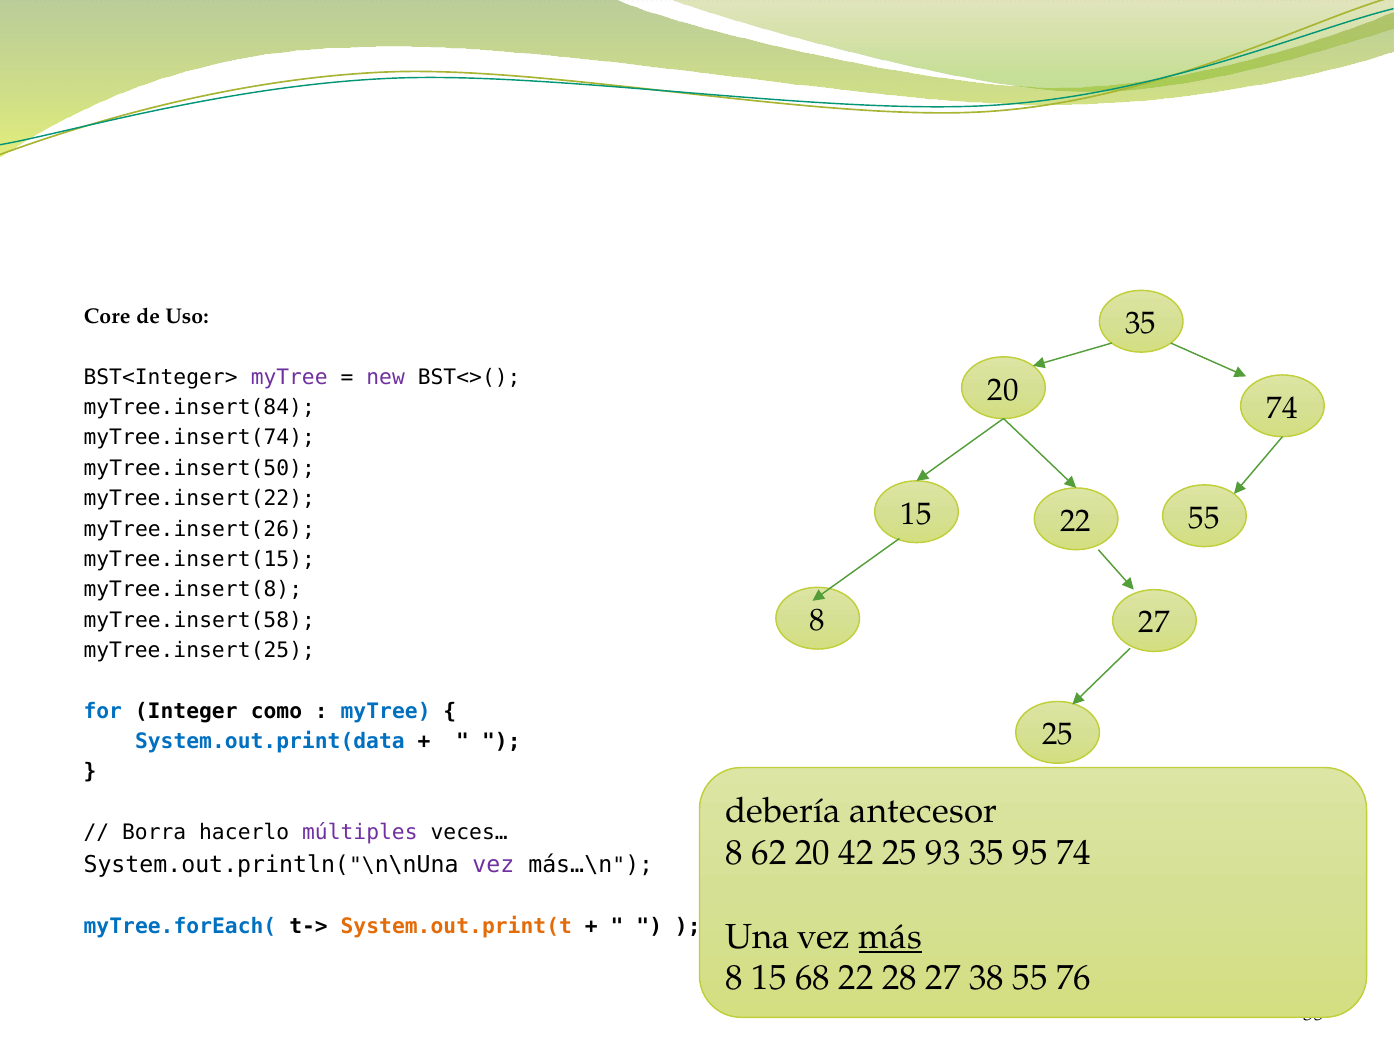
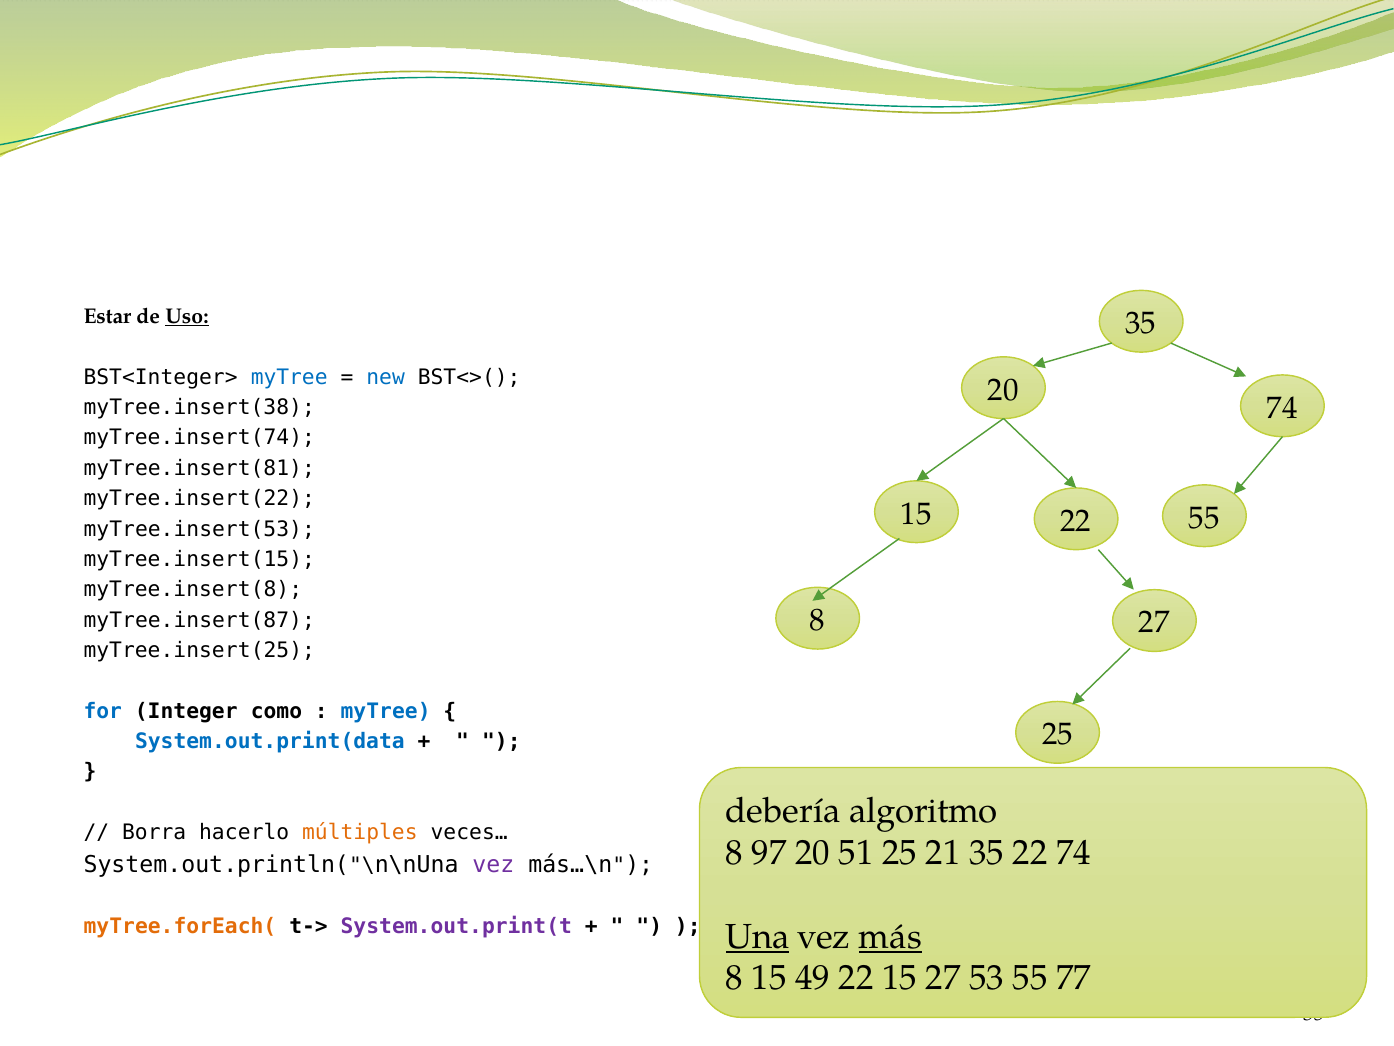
Core: Core -> Estar
Uso underline: none -> present
myTree at (289, 377) colour: purple -> blue
new colour: purple -> blue
myTree.insert(84: myTree.insert(84 -> myTree.insert(38
myTree.insert(50: myTree.insert(50 -> myTree.insert(81
myTree.insert(26: myTree.insert(26 -> myTree.insert(53
myTree.insert(58: myTree.insert(58 -> myTree.insert(87
antecesor: antecesor -> algoritmo
múltiples colour: purple -> orange
62: 62 -> 97
42: 42 -> 51
93: 93 -> 21
35 95: 95 -> 22
myTree.forEach( colour: blue -> orange
System.out.print(t colour: orange -> purple
Una underline: none -> present
68: 68 -> 49
22 28: 28 -> 15
38: 38 -> 53
76: 76 -> 77
